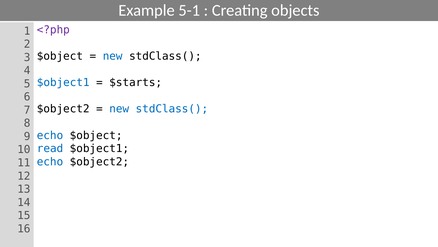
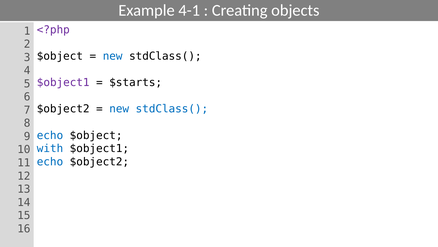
5-1: 5-1 -> 4-1
$object1 at (63, 82) colour: blue -> purple
read: read -> with
